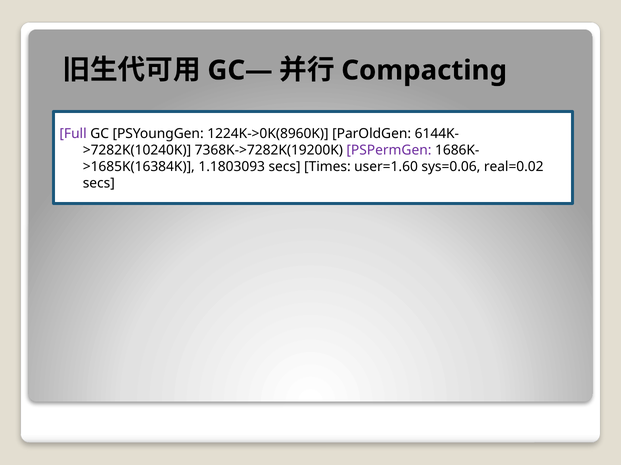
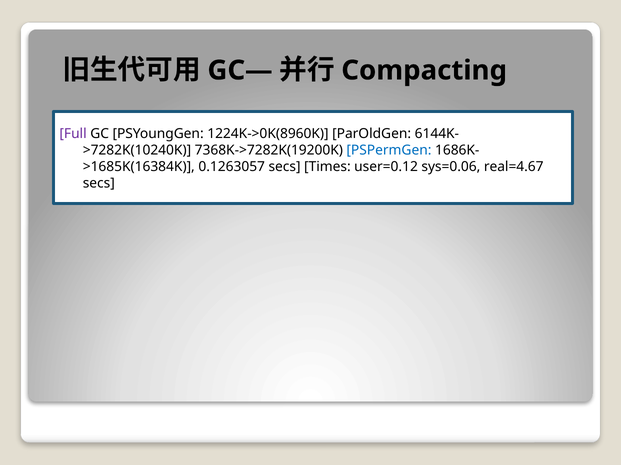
PSPermGen colour: purple -> blue
1.1803093: 1.1803093 -> 0.1263057
user=1.60: user=1.60 -> user=0.12
real=0.02: real=0.02 -> real=4.67
